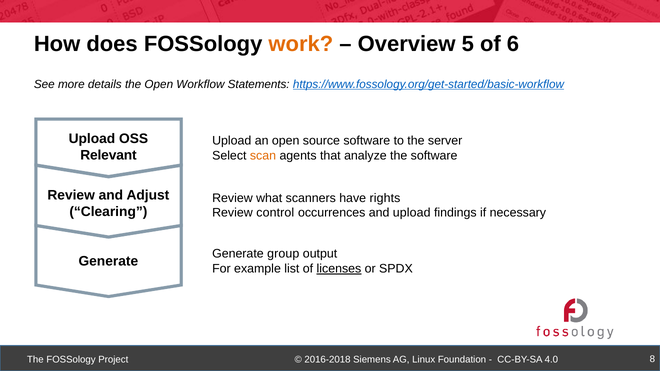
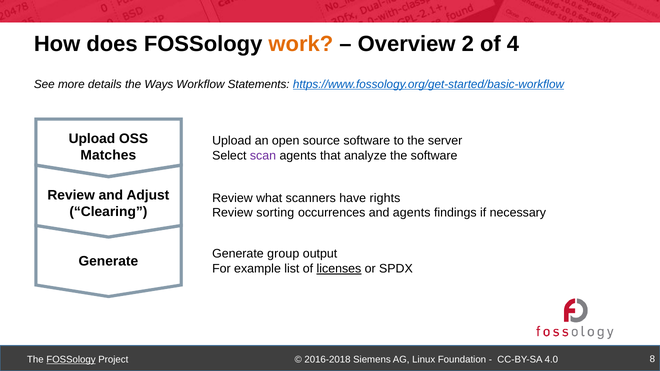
5: 5 -> 2
6: 6 -> 4
the Open: Open -> Ways
Relevant: Relevant -> Matches
scan colour: orange -> purple
control: control -> sorting
and upload: upload -> agents
FOSSology at (71, 360) underline: none -> present
